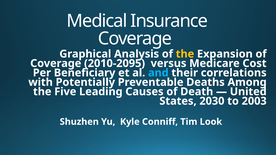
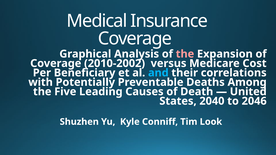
the at (185, 54) colour: yellow -> pink
2010-2095: 2010-2095 -> 2010-2002
2030: 2030 -> 2040
2003: 2003 -> 2046
